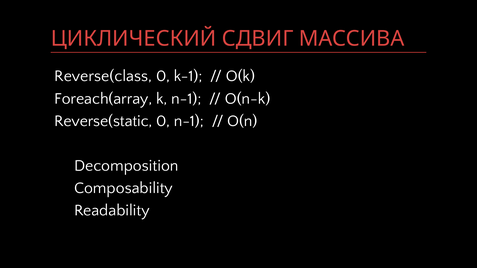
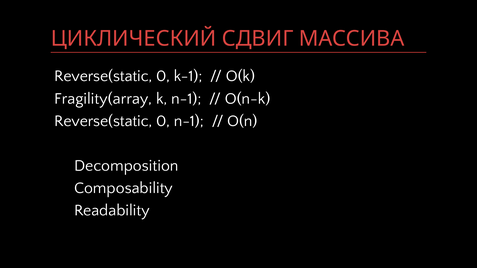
Reverse(class at (103, 76): Reverse(class -> Reverse(static
Foreach(array: Foreach(array -> Fragility(array
